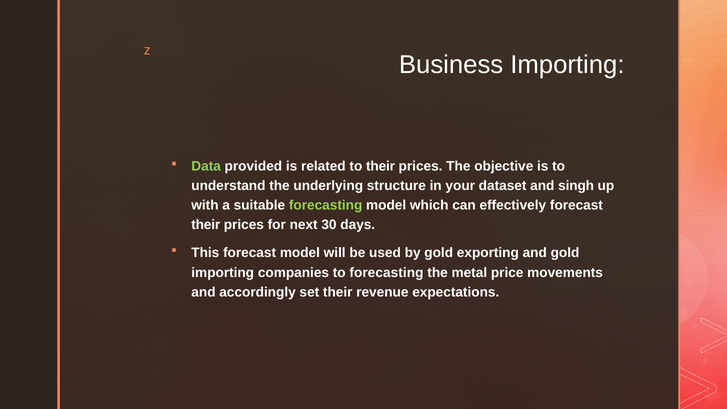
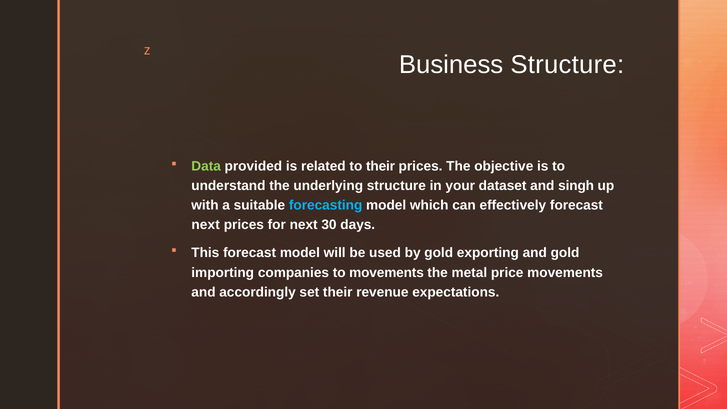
Business Importing: Importing -> Structure
forecasting at (326, 205) colour: light green -> light blue
their at (206, 225): their -> next
to forecasting: forecasting -> movements
